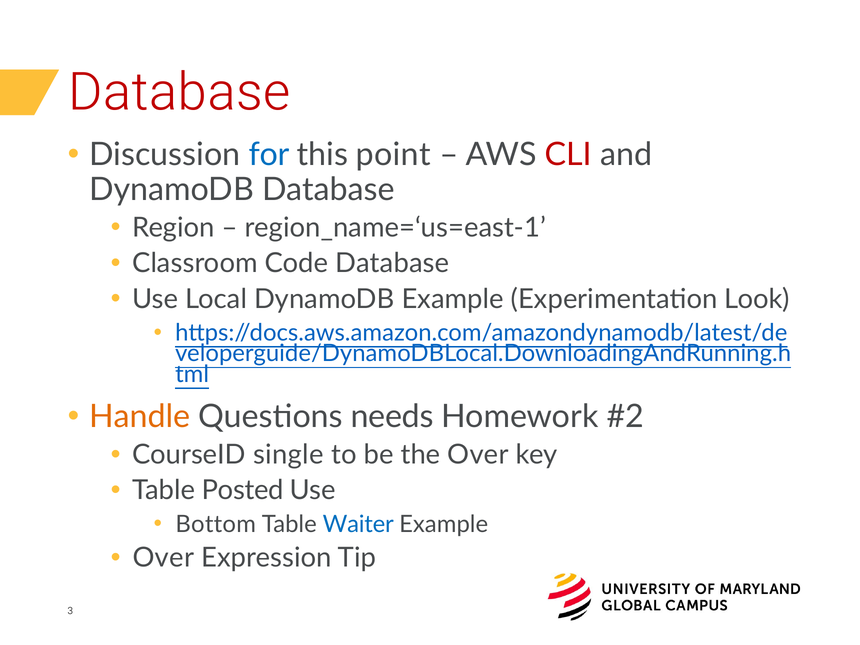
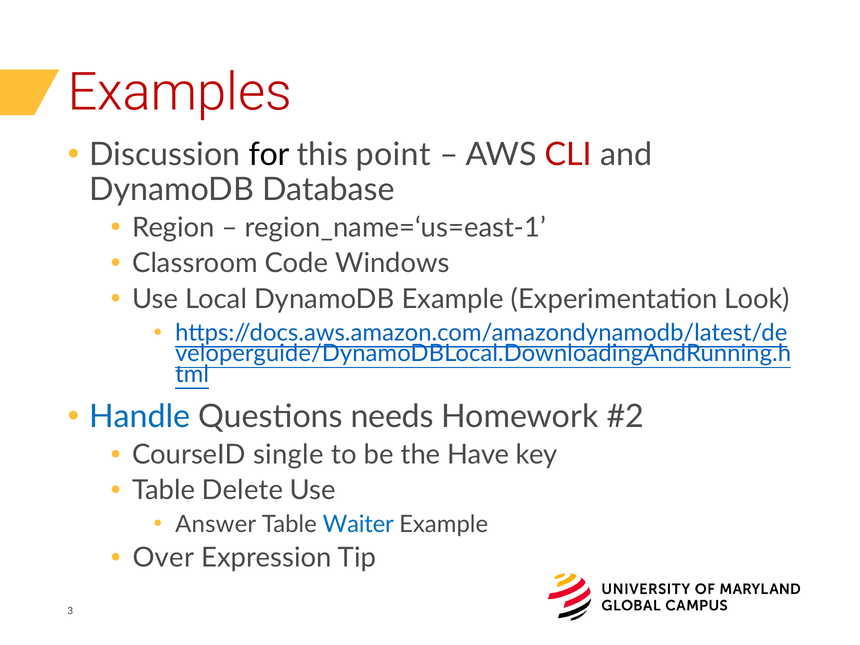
Database at (179, 92): Database -> Examples
for colour: blue -> black
Code Database: Database -> Windows
Handle colour: orange -> blue
the Over: Over -> Have
Posted: Posted -> Delete
Bottom: Bottom -> Answer
